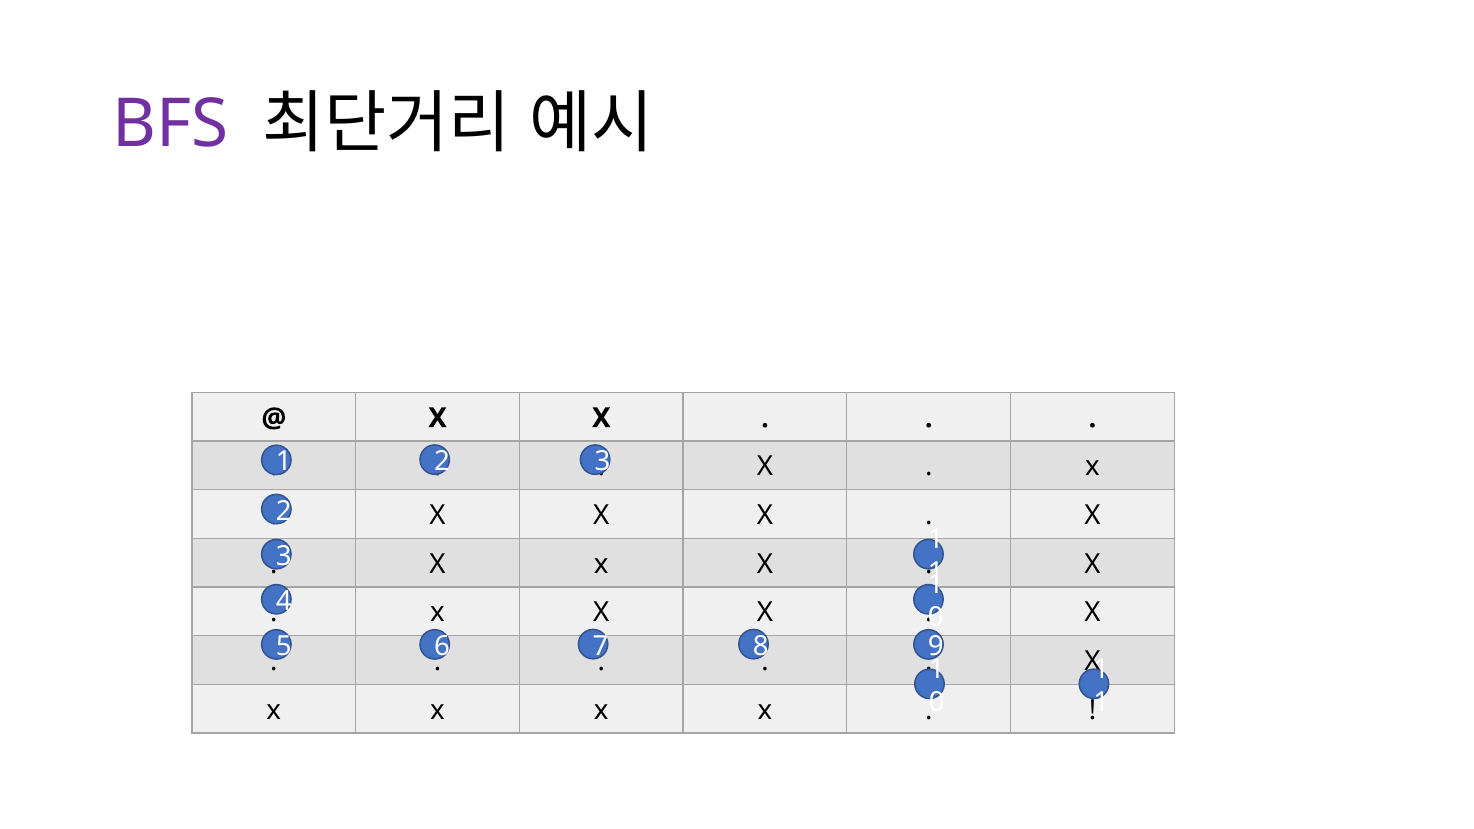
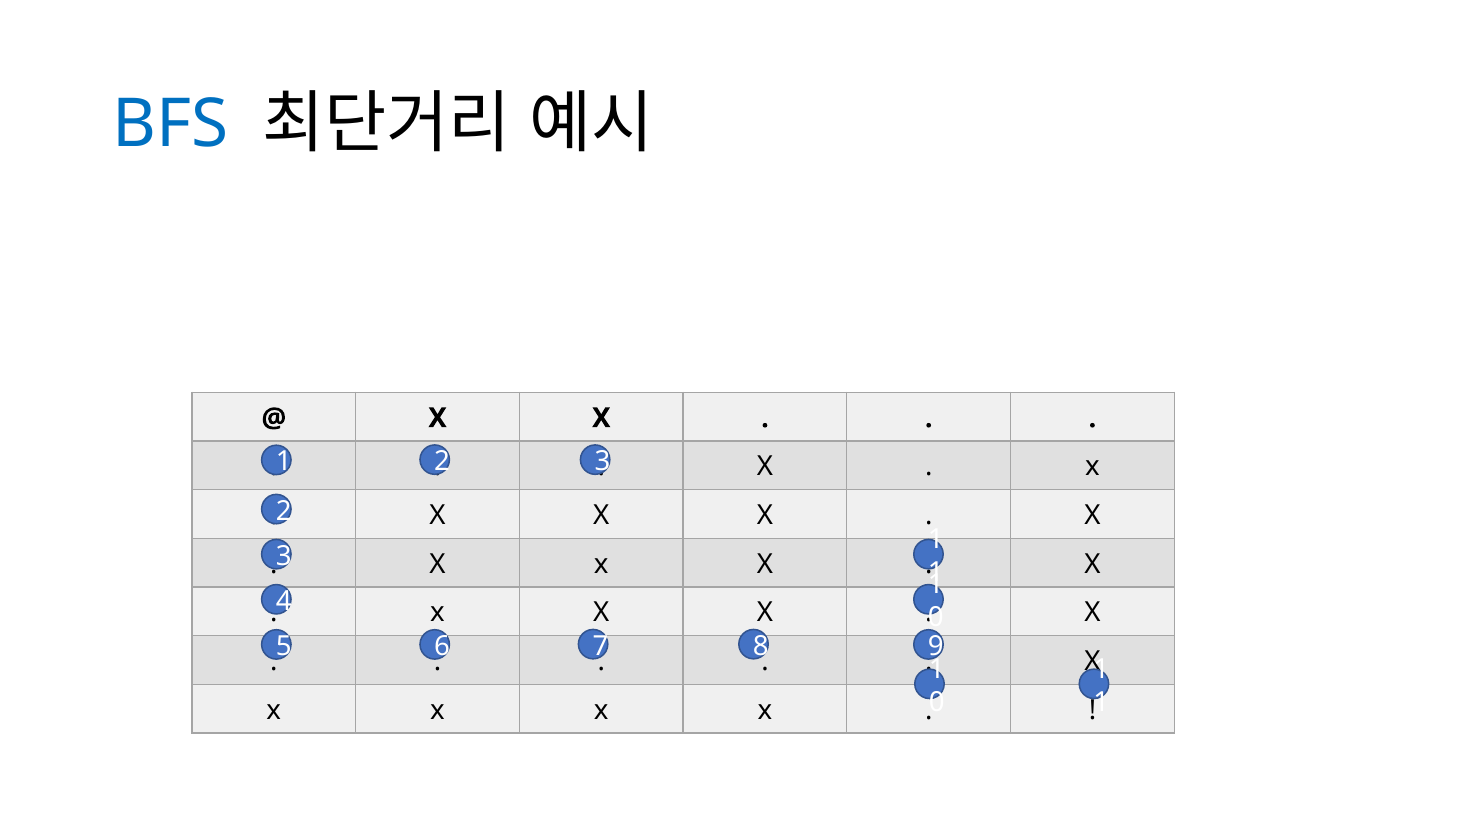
BFS colour: purple -> blue
